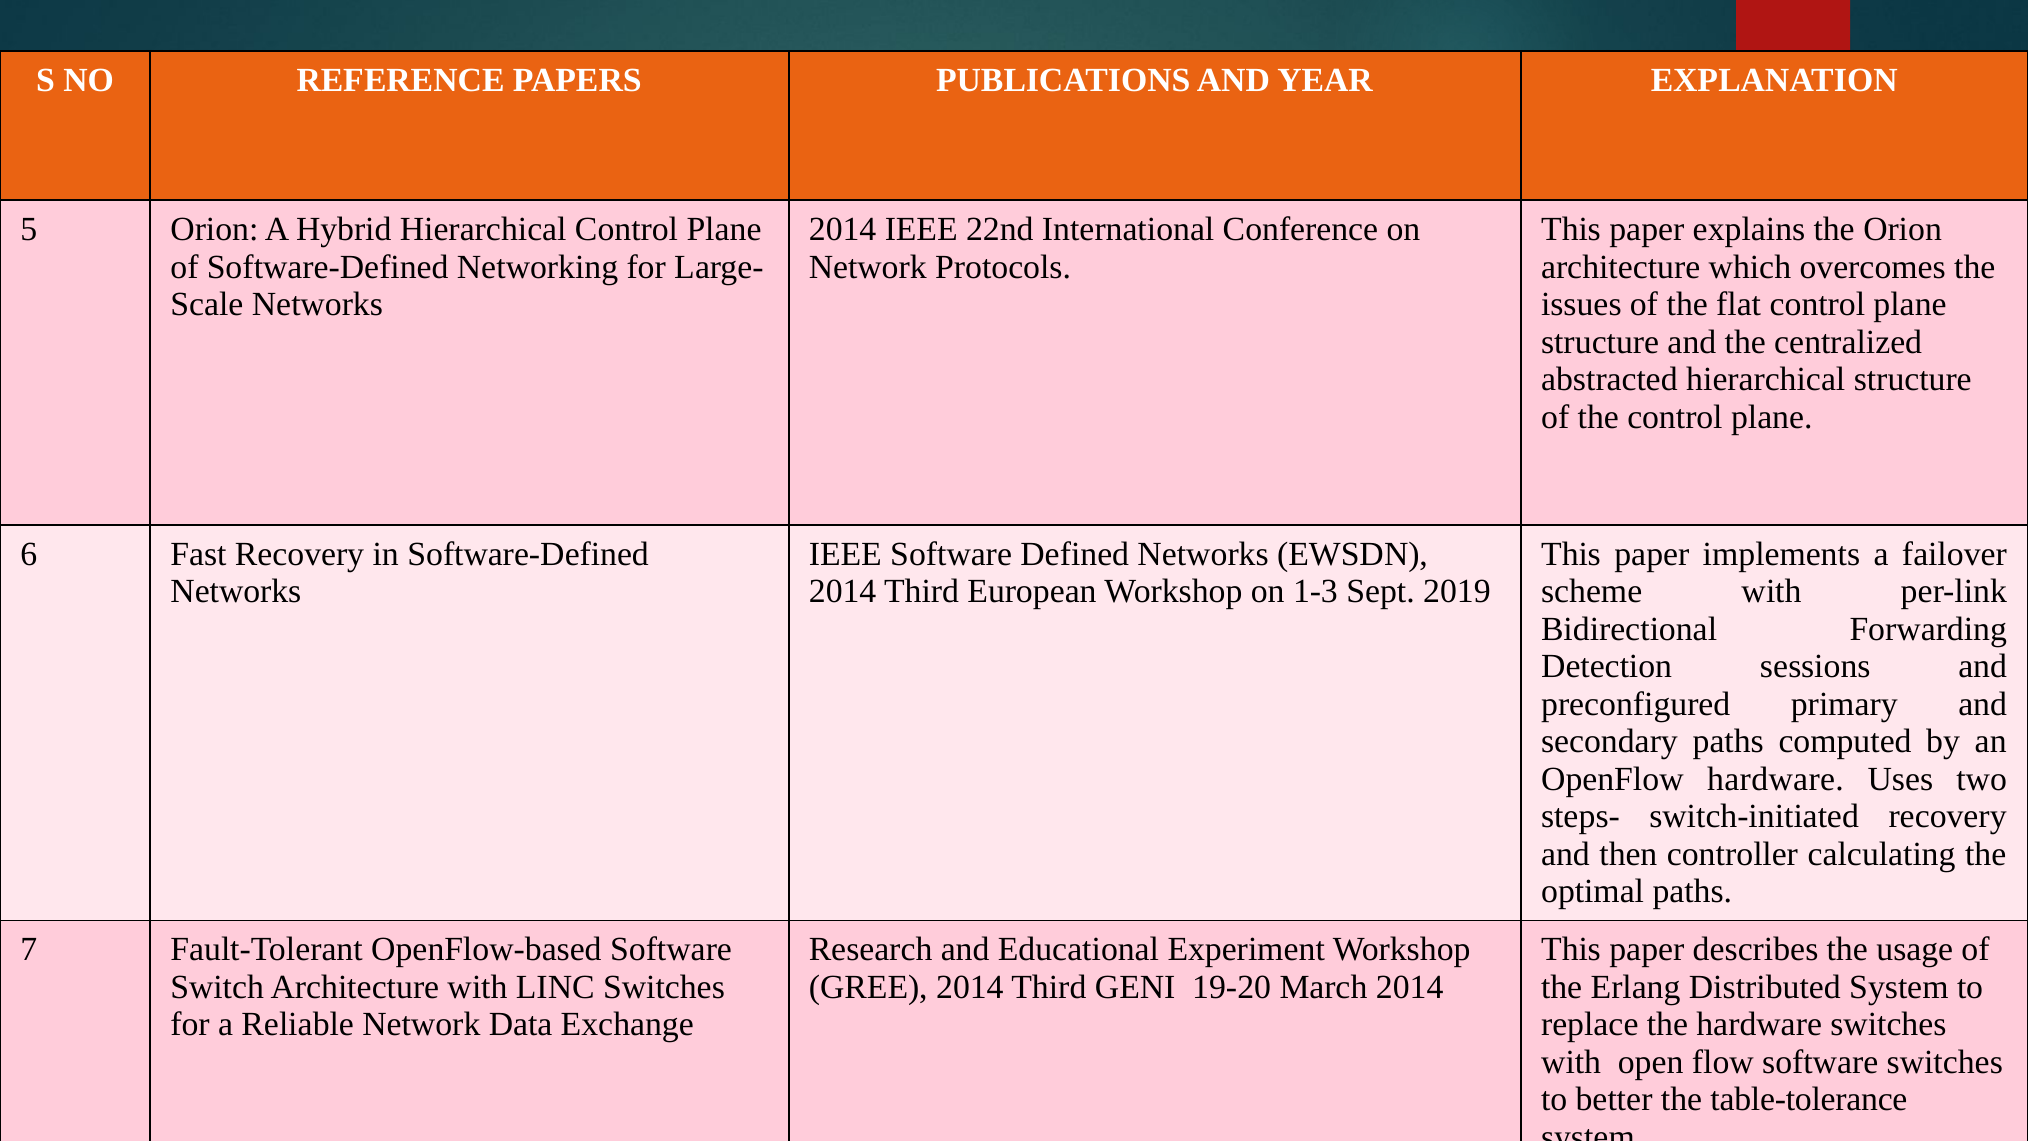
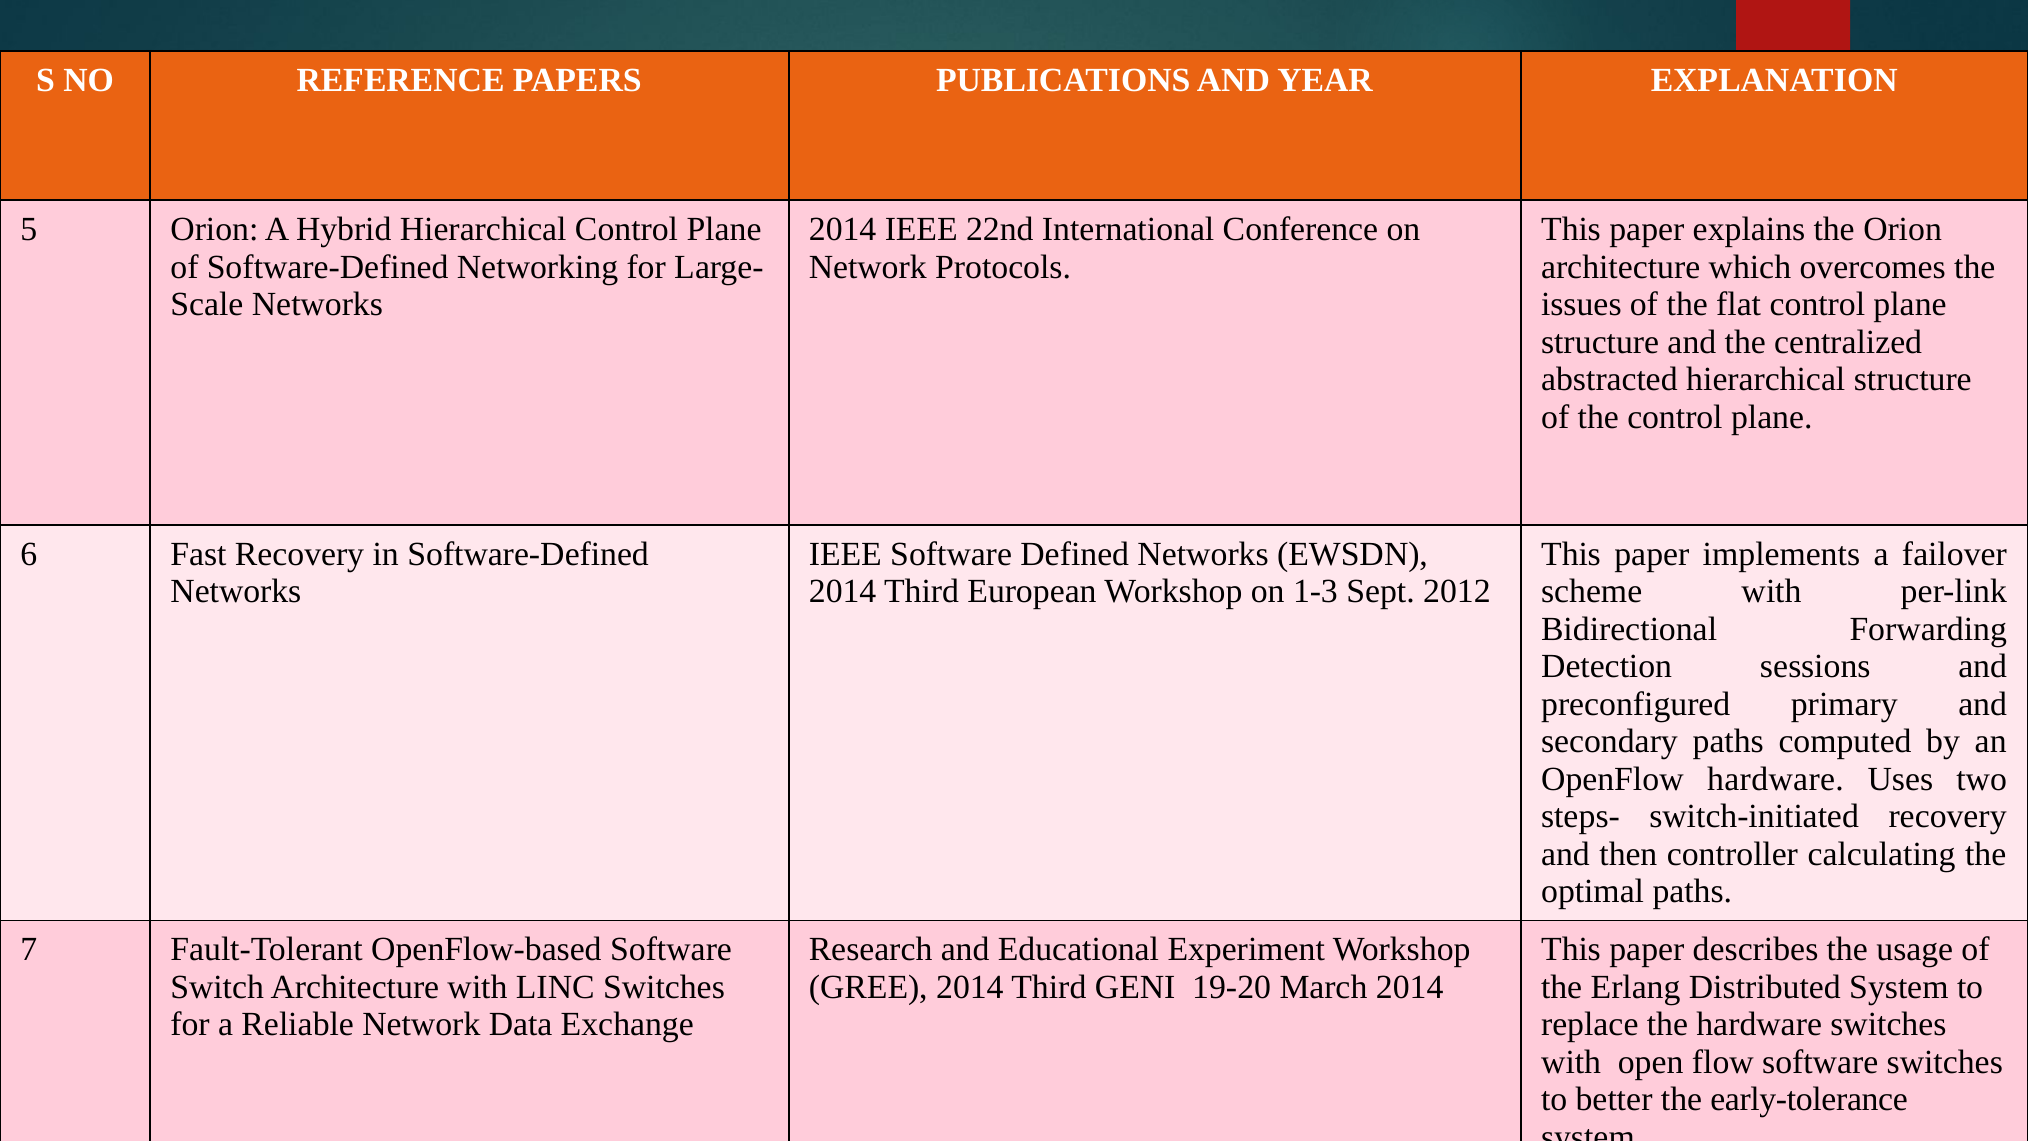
2019: 2019 -> 2012
table-tolerance: table-tolerance -> early-tolerance
